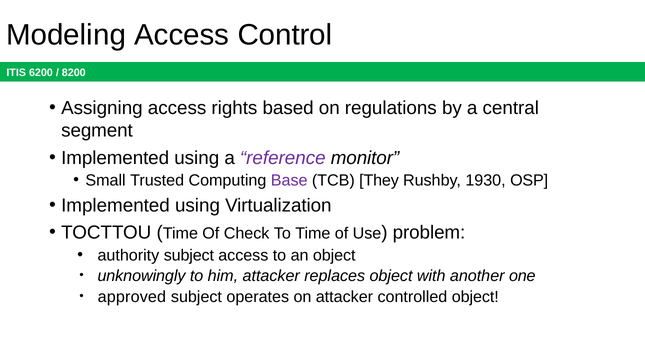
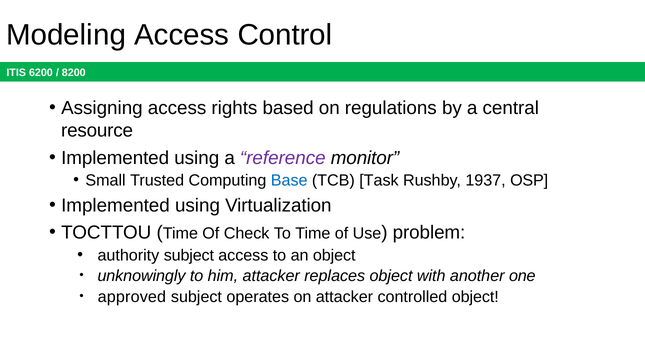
segment: segment -> resource
Base colour: purple -> blue
They: They -> Task
1930: 1930 -> 1937
